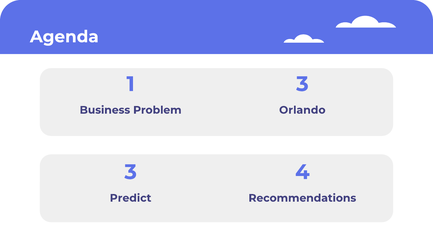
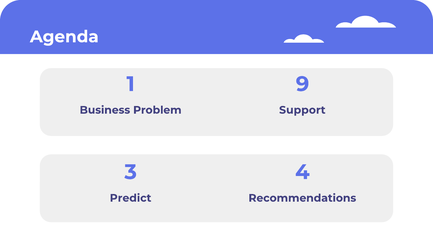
1 3: 3 -> 9
Orlando: Orlando -> Support
